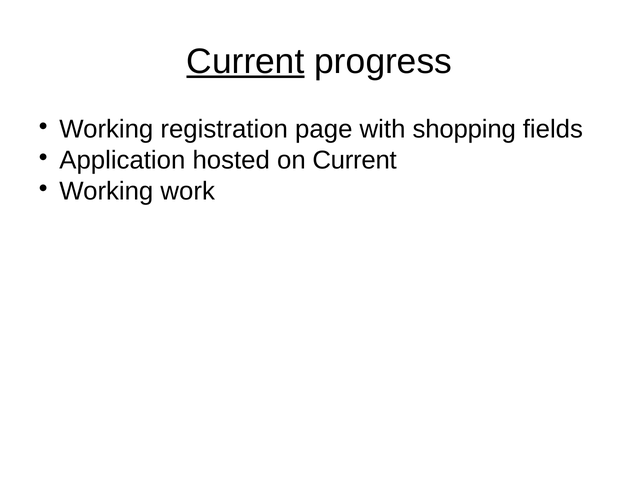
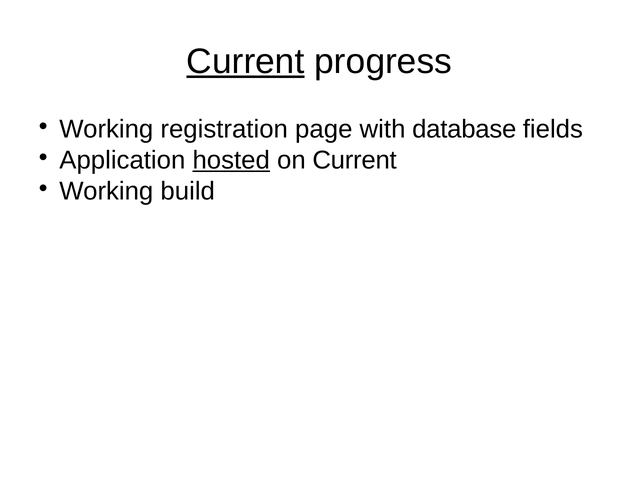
shopping: shopping -> database
hosted underline: none -> present
work: work -> build
